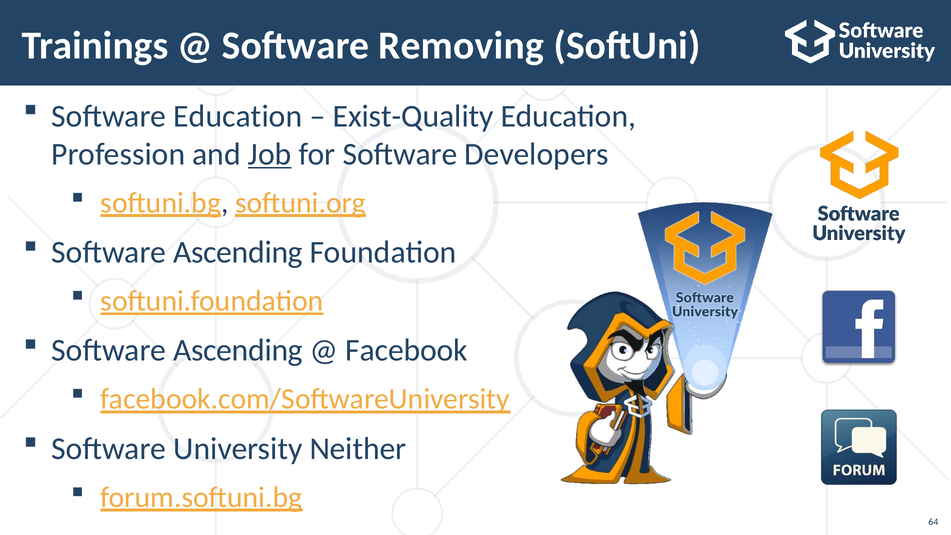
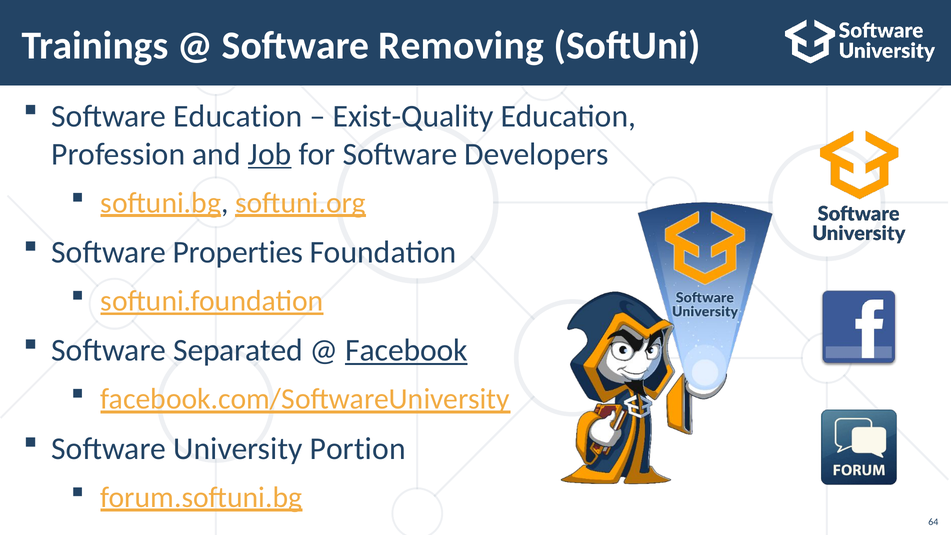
Ascending at (238, 252): Ascending -> Properties
Ascending at (238, 350): Ascending -> Separated
Facebook underline: none -> present
Neither: Neither -> Portion
